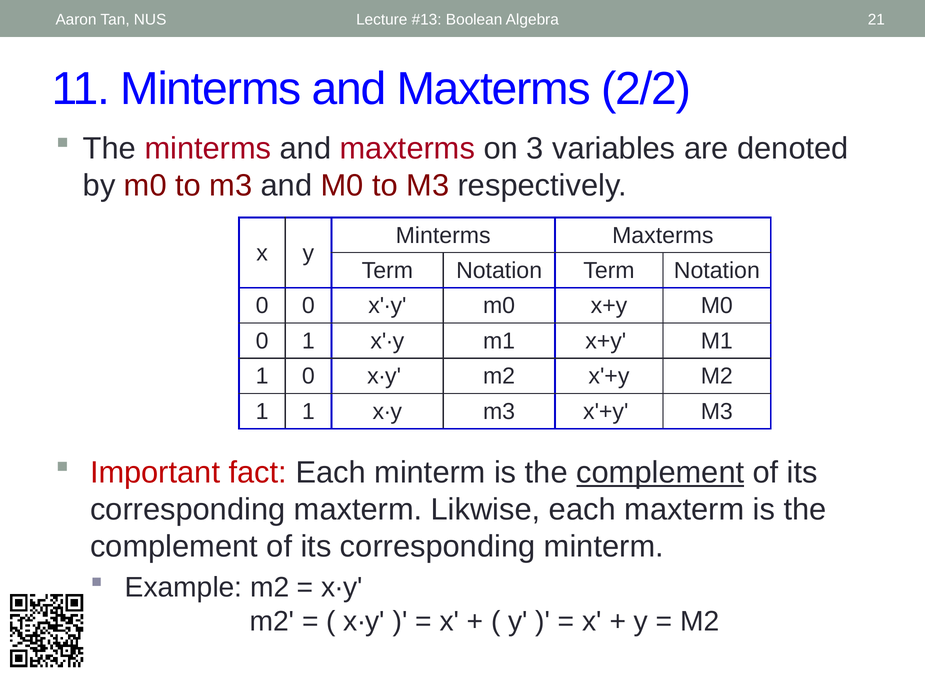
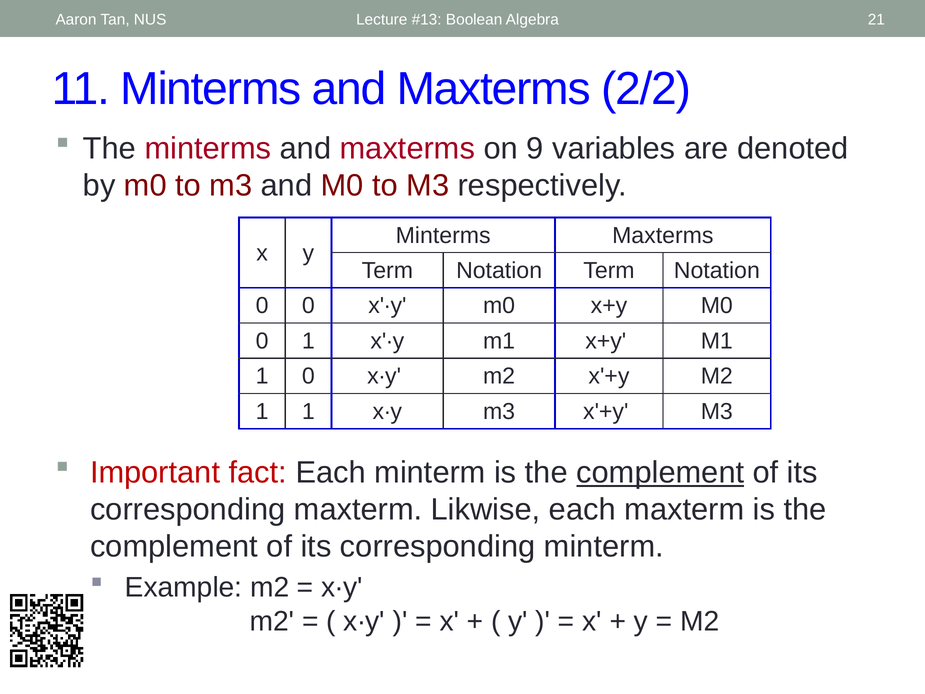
3: 3 -> 9
